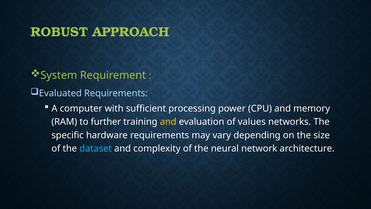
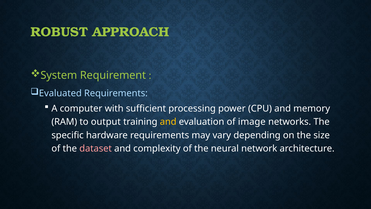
further: further -> output
values: values -> image
dataset colour: light blue -> pink
